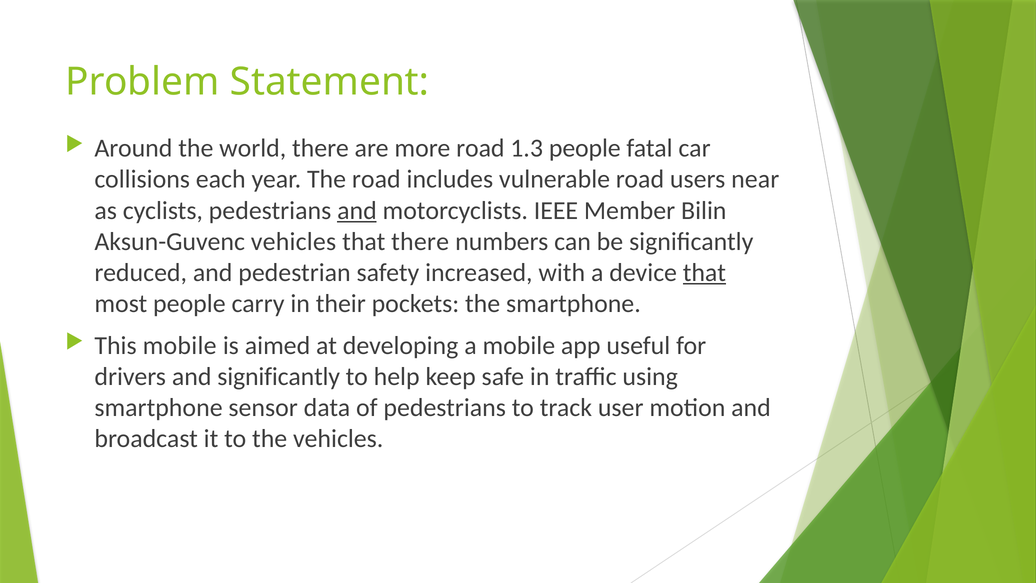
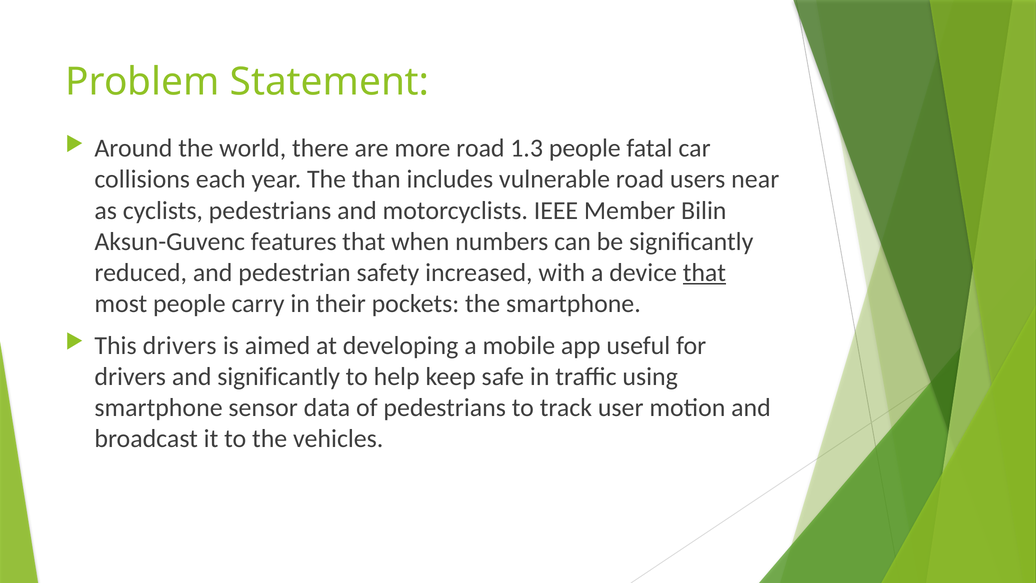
The road: road -> than
and at (357, 210) underline: present -> none
Aksun-Guvenc vehicles: vehicles -> features
that there: there -> when
This mobile: mobile -> drivers
